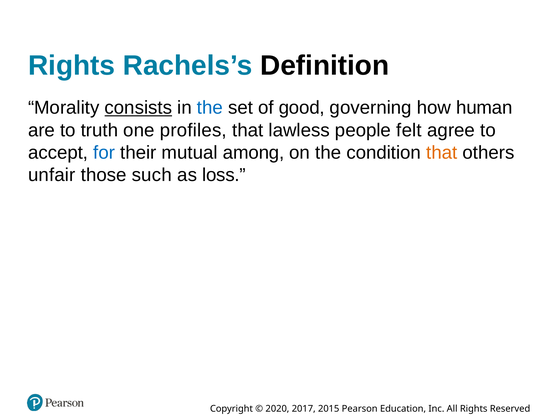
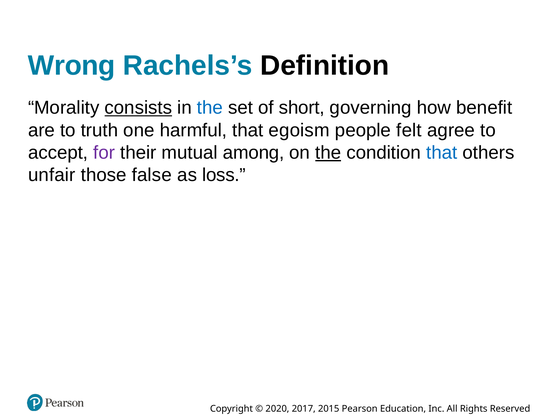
Rights at (72, 66): Rights -> Wrong
good: good -> short
human: human -> benefit
profiles: profiles -> harmful
lawless: lawless -> egoism
for colour: blue -> purple
the at (328, 153) underline: none -> present
that at (442, 153) colour: orange -> blue
such: such -> false
